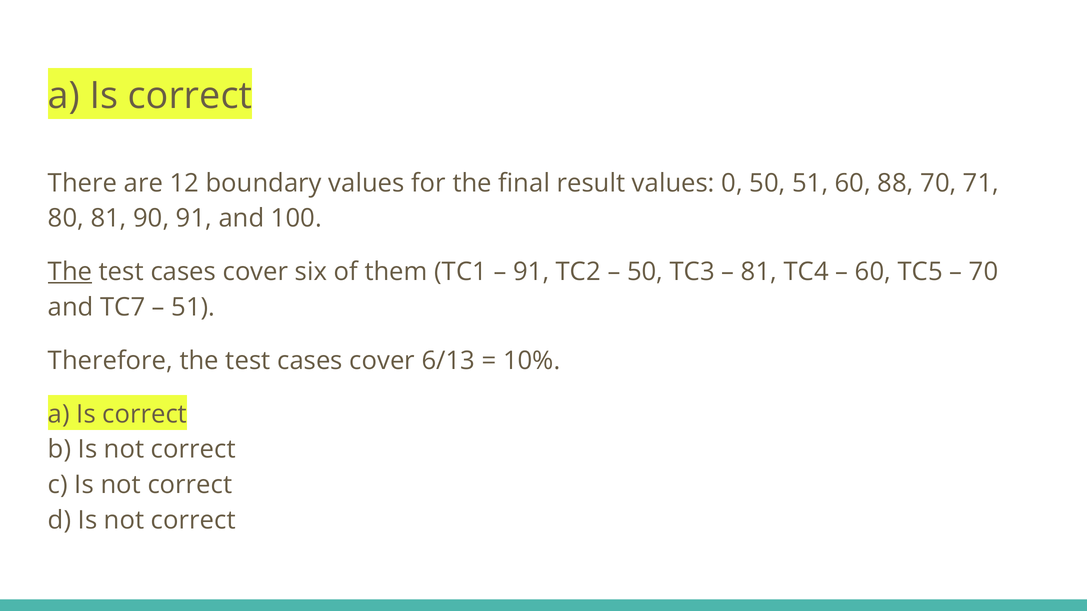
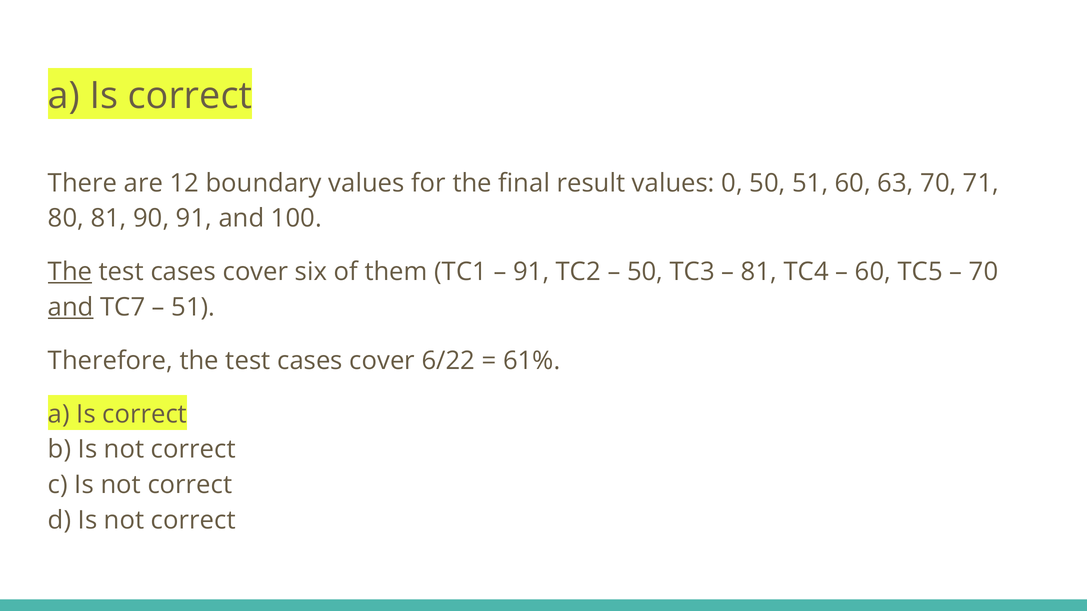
88: 88 -> 63
and at (71, 307) underline: none -> present
6/13: 6/13 -> 6/22
10%: 10% -> 61%
